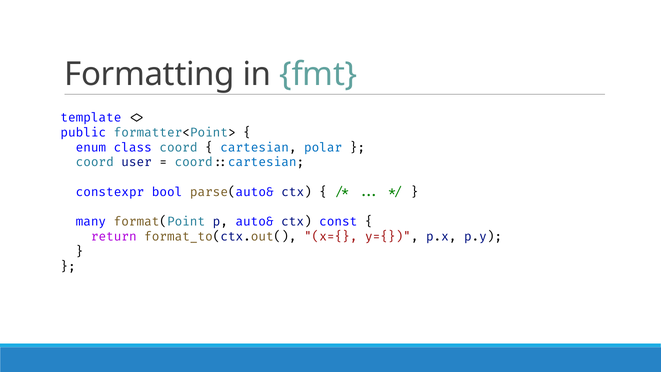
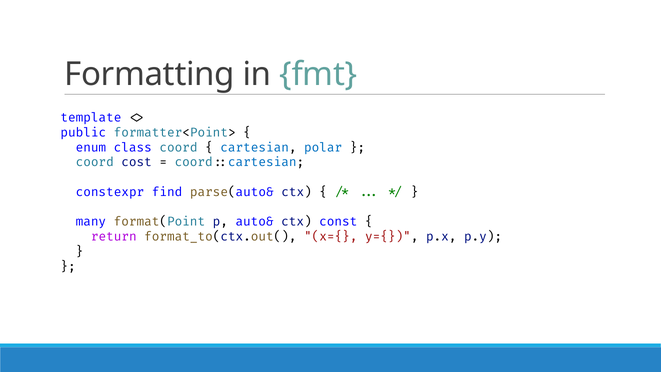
user: user -> cost
bool: bool -> find
